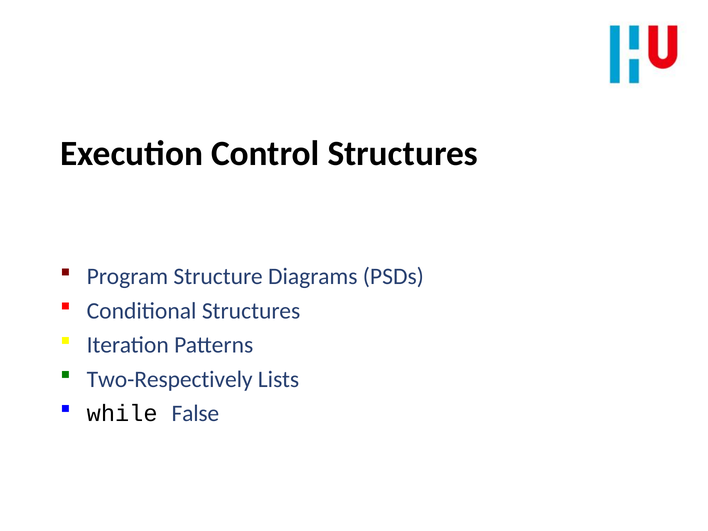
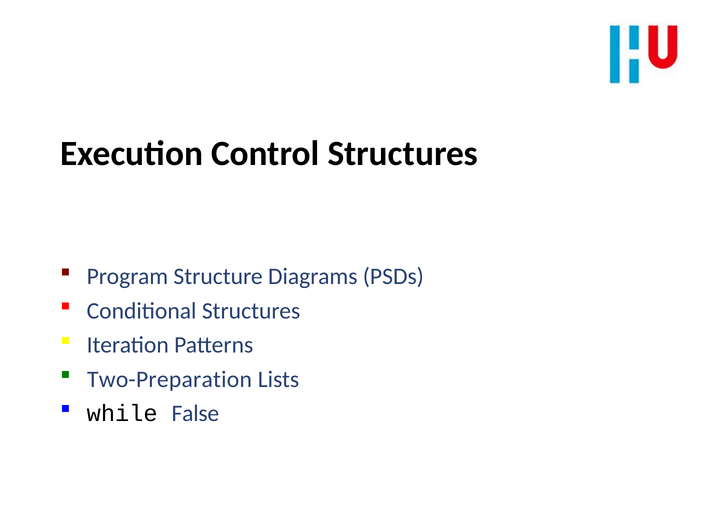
Two-Respectively: Two-Respectively -> Two-Preparation
